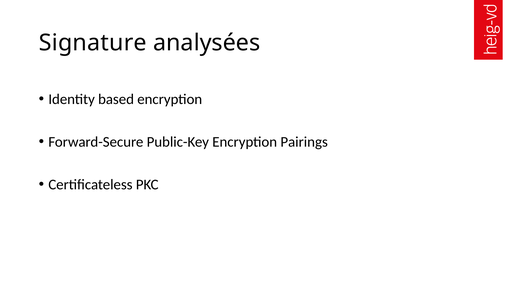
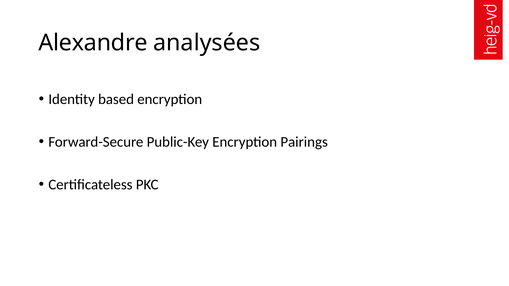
Signature: Signature -> Alexandre
